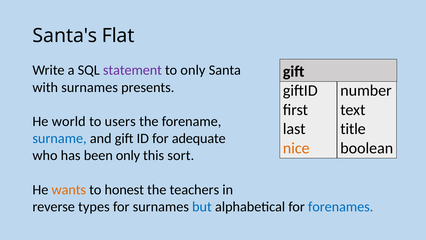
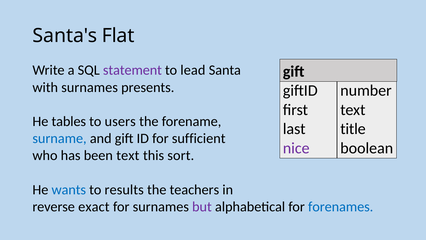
to only: only -> lead
world: world -> tables
adequate: adequate -> sufficient
nice colour: orange -> purple
been only: only -> text
wants colour: orange -> blue
honest: honest -> results
types: types -> exact
but colour: blue -> purple
